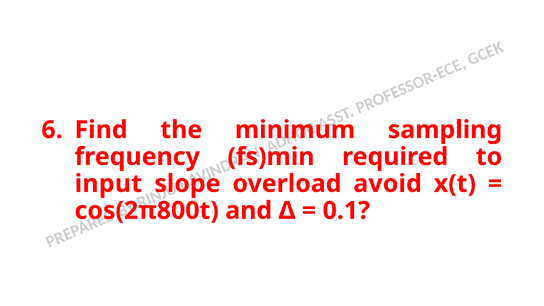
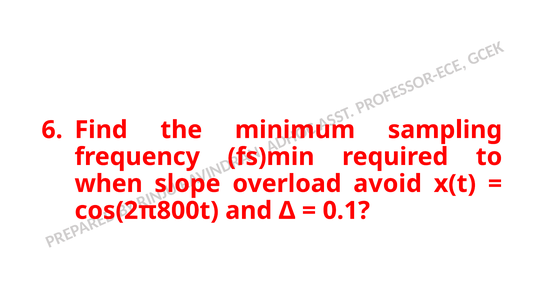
input: input -> when
